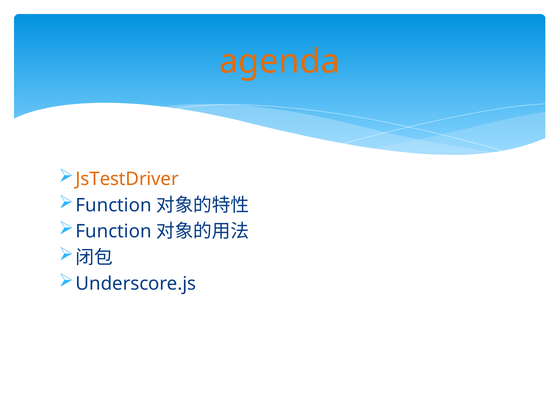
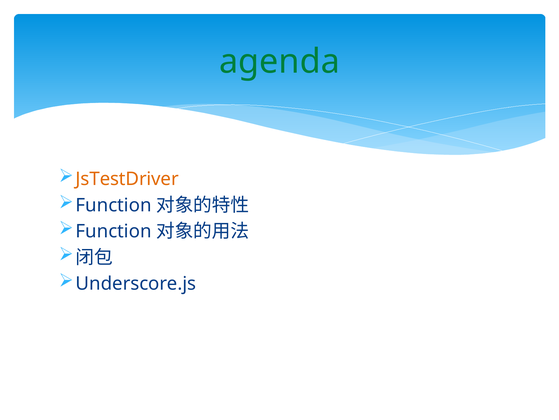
agenda colour: orange -> green
